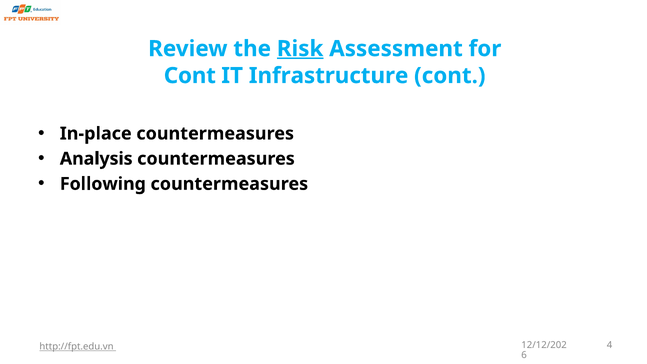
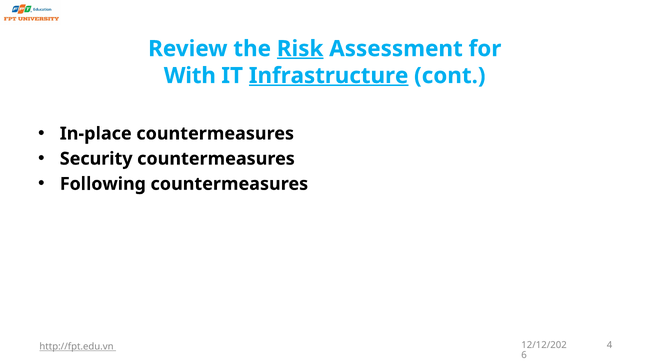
Cont at (190, 76): Cont -> With
Infrastructure underline: none -> present
Analysis: Analysis -> Security
